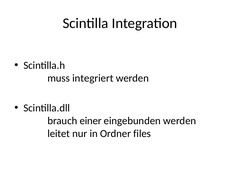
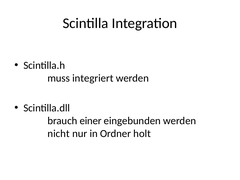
leitet: leitet -> nicht
files: files -> holt
